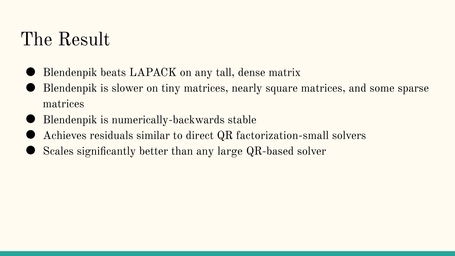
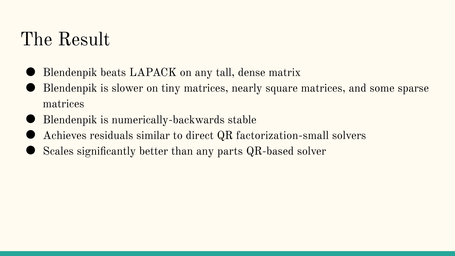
large: large -> parts
